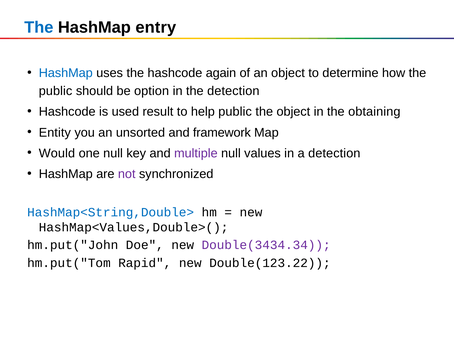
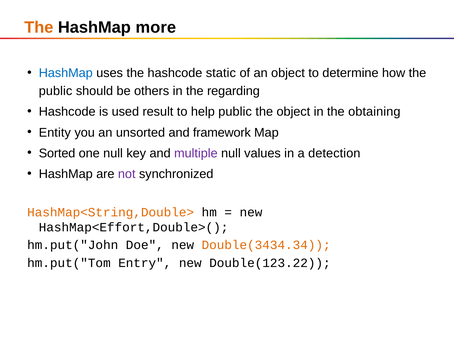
The at (39, 27) colour: blue -> orange
entry: entry -> more
again: again -> static
option: option -> others
the detection: detection -> regarding
Would: Would -> Sorted
HashMap<String,Double> colour: blue -> orange
HashMap<Values,Double>(: HashMap<Values,Double>( -> HashMap<Effort,Double>(
Double(3434.34 colour: purple -> orange
Rapid: Rapid -> Entry
